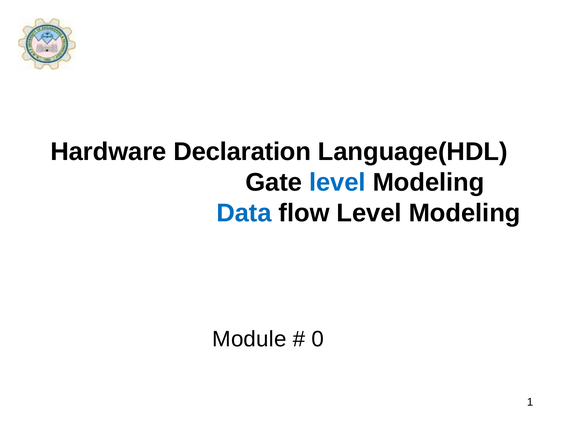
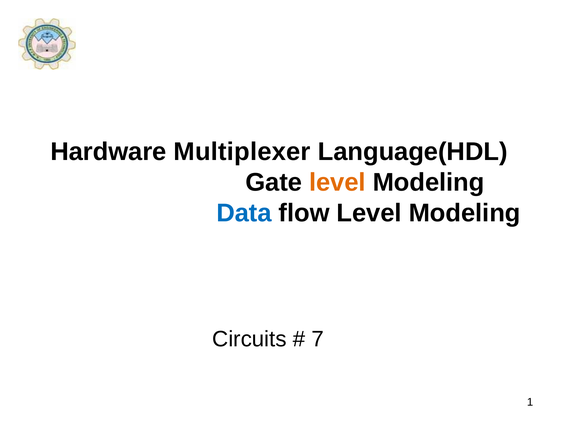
Declaration: Declaration -> Multiplexer
level at (337, 182) colour: blue -> orange
Module: Module -> Circuits
0: 0 -> 7
